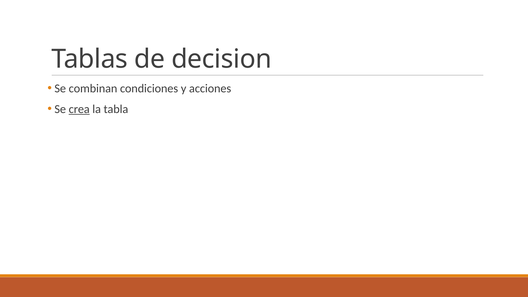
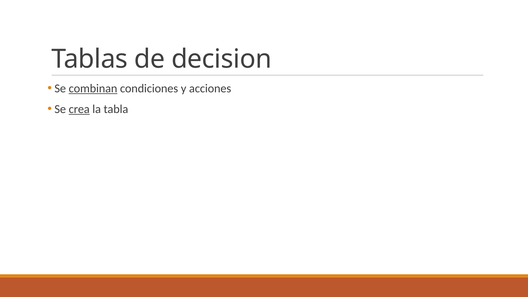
combinan underline: none -> present
